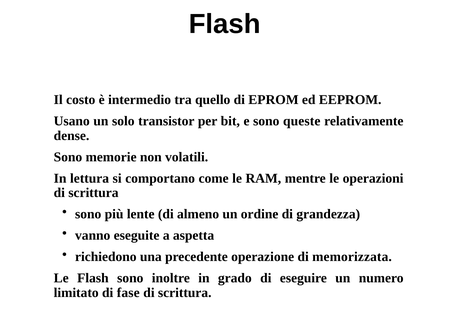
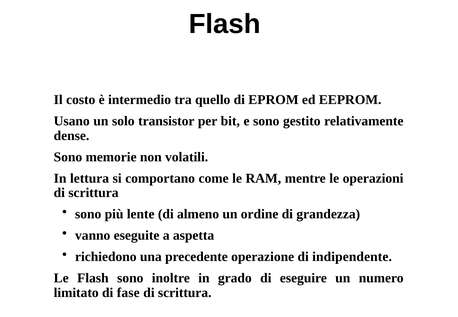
queste: queste -> gestito
memorizzata: memorizzata -> indipendente
